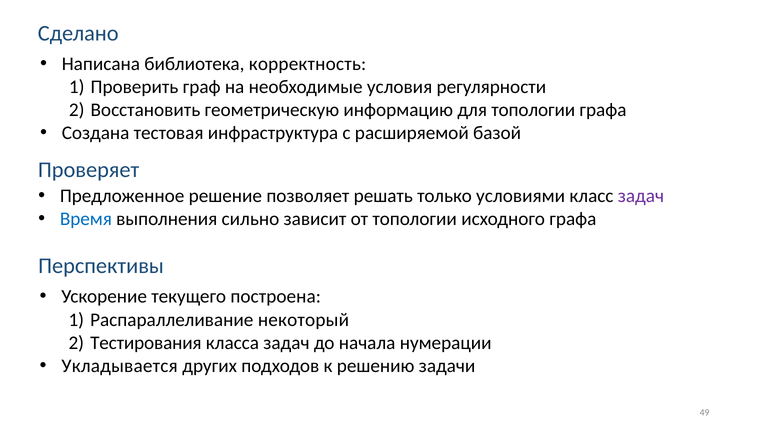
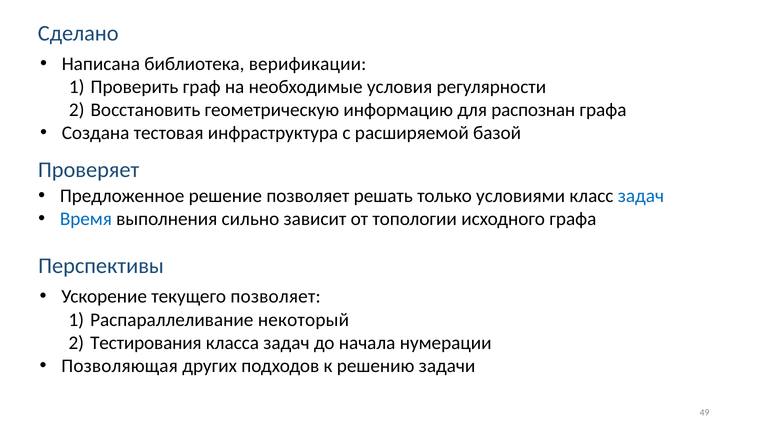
корректность: корректность -> верификации
для топологии: топологии -> распознан
задач at (641, 196) colour: purple -> blue
текущего построена: построена -> позволяет
Укладывается: Укладывается -> Позволяющая
